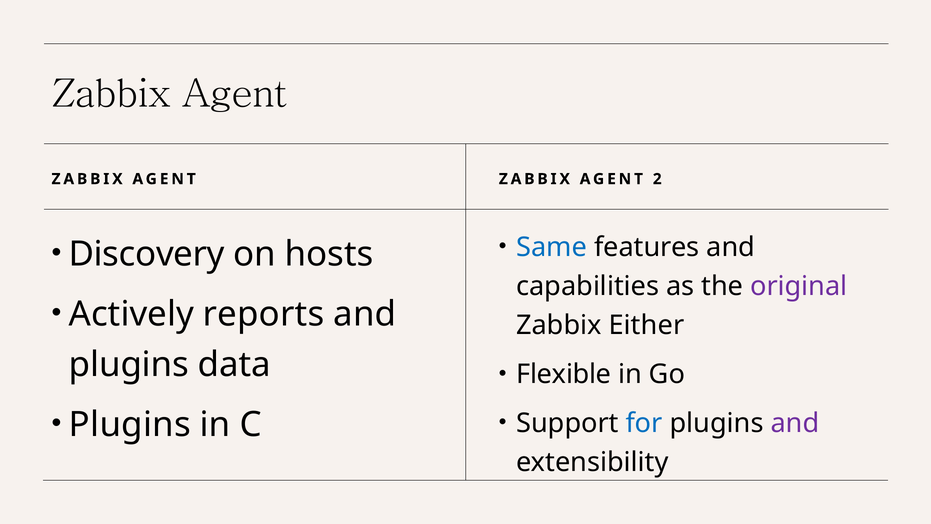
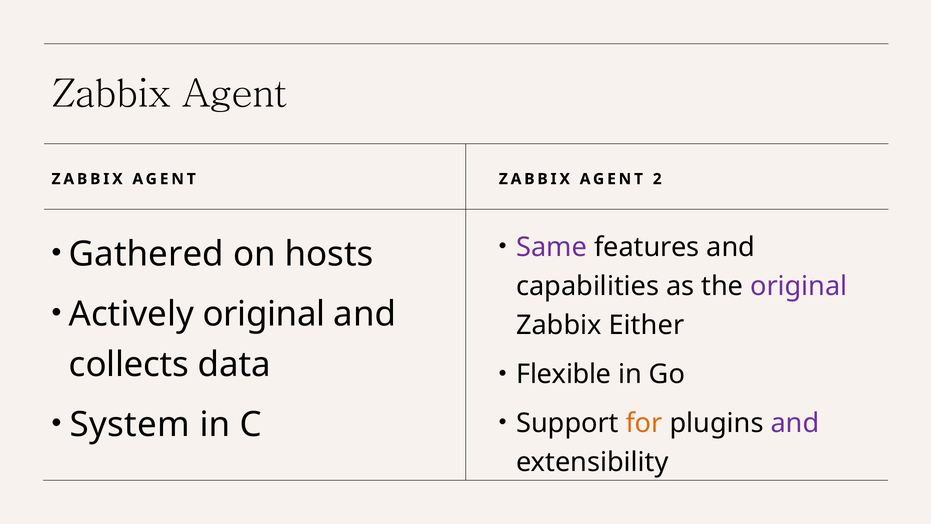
Same colour: blue -> purple
Discovery: Discovery -> Gathered
Actively reports: reports -> original
plugins at (129, 364): plugins -> collects
Plugins at (130, 424): Plugins -> System
for colour: blue -> orange
